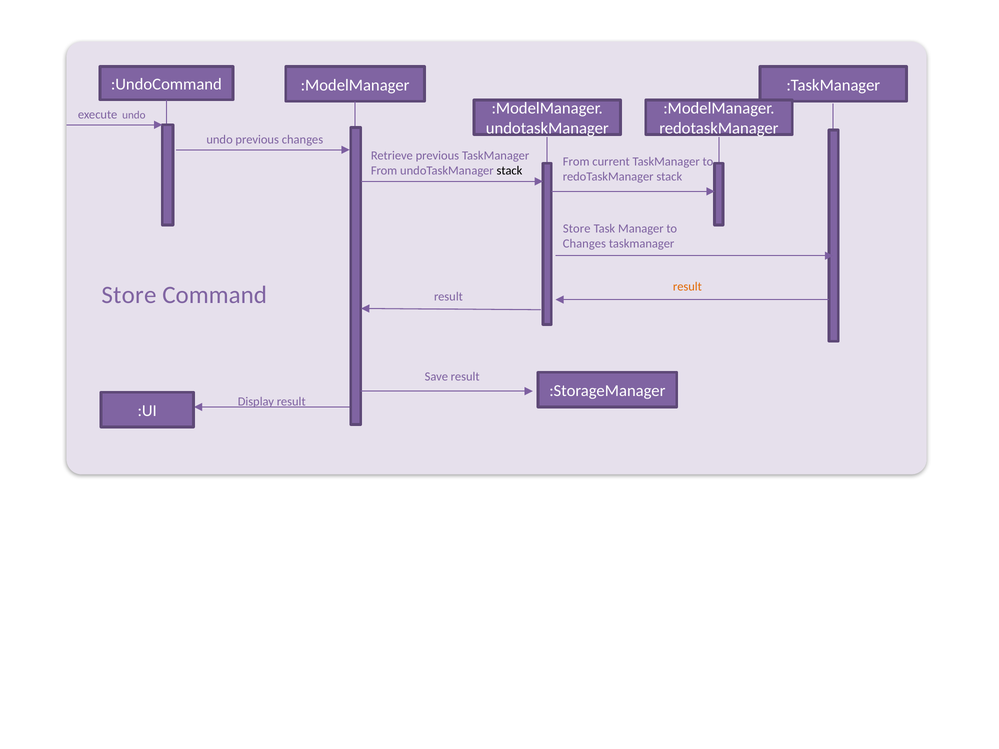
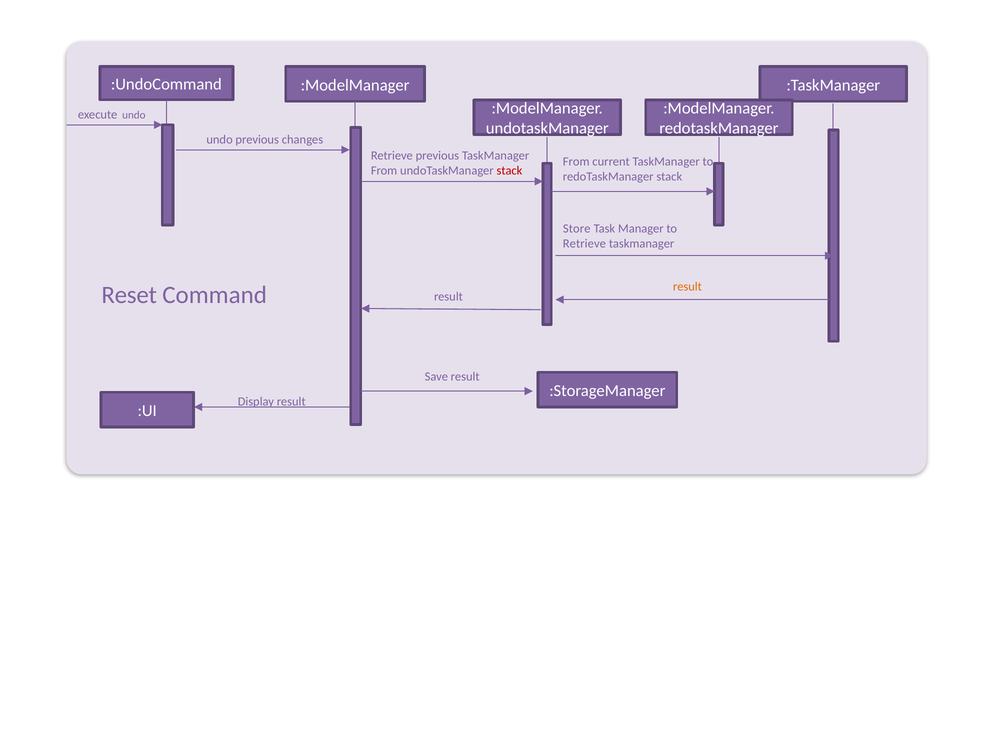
stack at (509, 171) colour: black -> red
Changes at (584, 244): Changes -> Retrieve
Store at (129, 295): Store -> Reset
